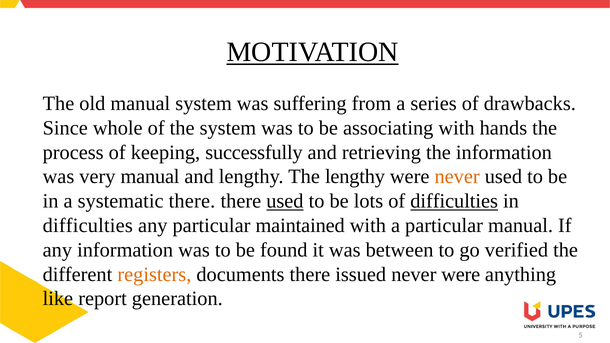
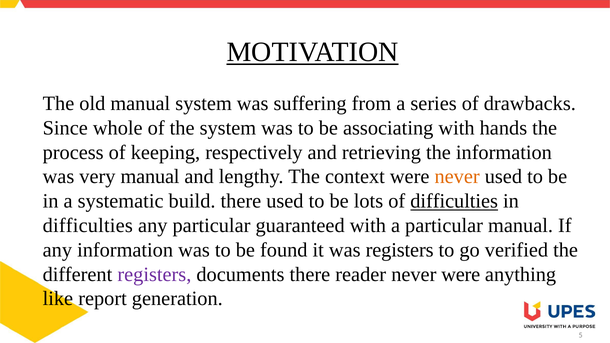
successfully: successfully -> respectively
The lengthy: lengthy -> context
systematic there: there -> build
used at (285, 201) underline: present -> none
maintained: maintained -> guaranteed
was between: between -> registers
registers at (154, 274) colour: orange -> purple
issued: issued -> reader
